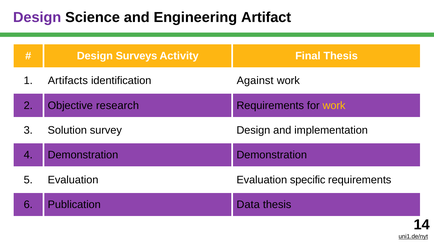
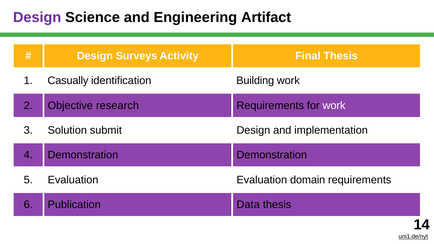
Artifacts: Artifacts -> Casually
Against: Against -> Building
work at (334, 106) colour: yellow -> white
survey: survey -> submit
specific: specific -> domain
